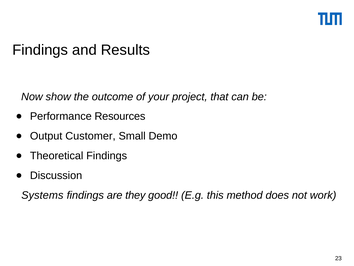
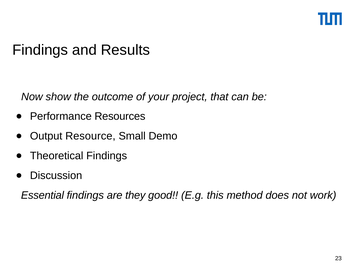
Customer: Customer -> Resource
Systems: Systems -> Essential
